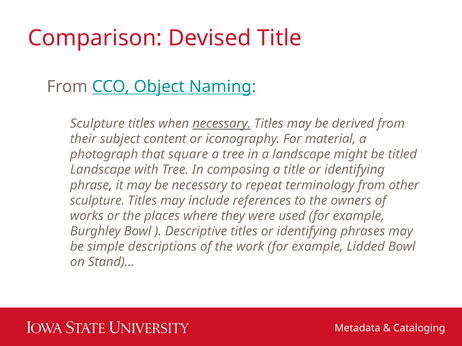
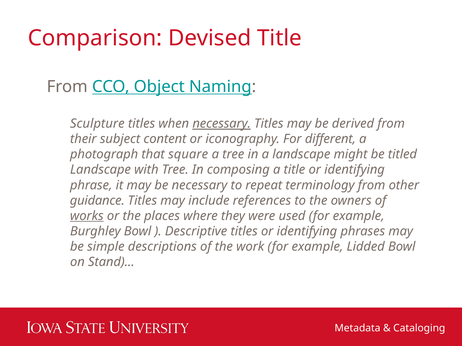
material: material -> different
sculpture at (97, 201): sculpture -> guidance
works underline: none -> present
